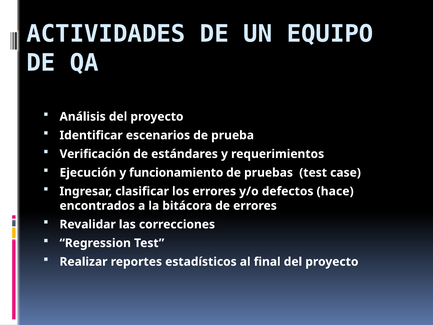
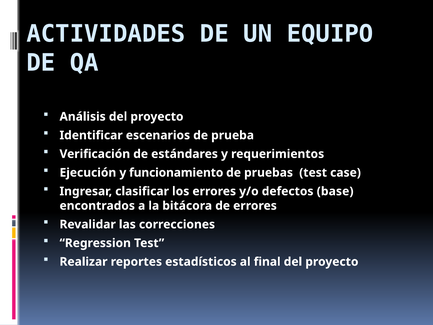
hace: hace -> base
